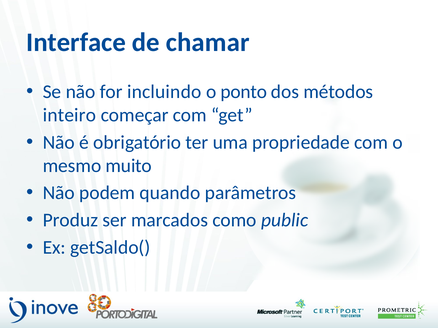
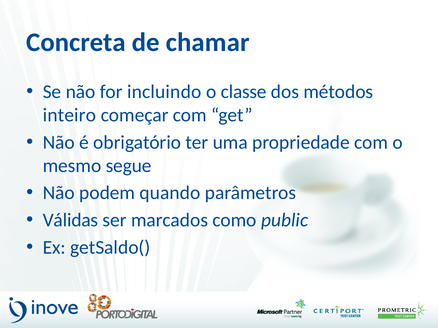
Interface: Interface -> Concreta
ponto: ponto -> classe
muito: muito -> segue
Produz: Produz -> Válidas
